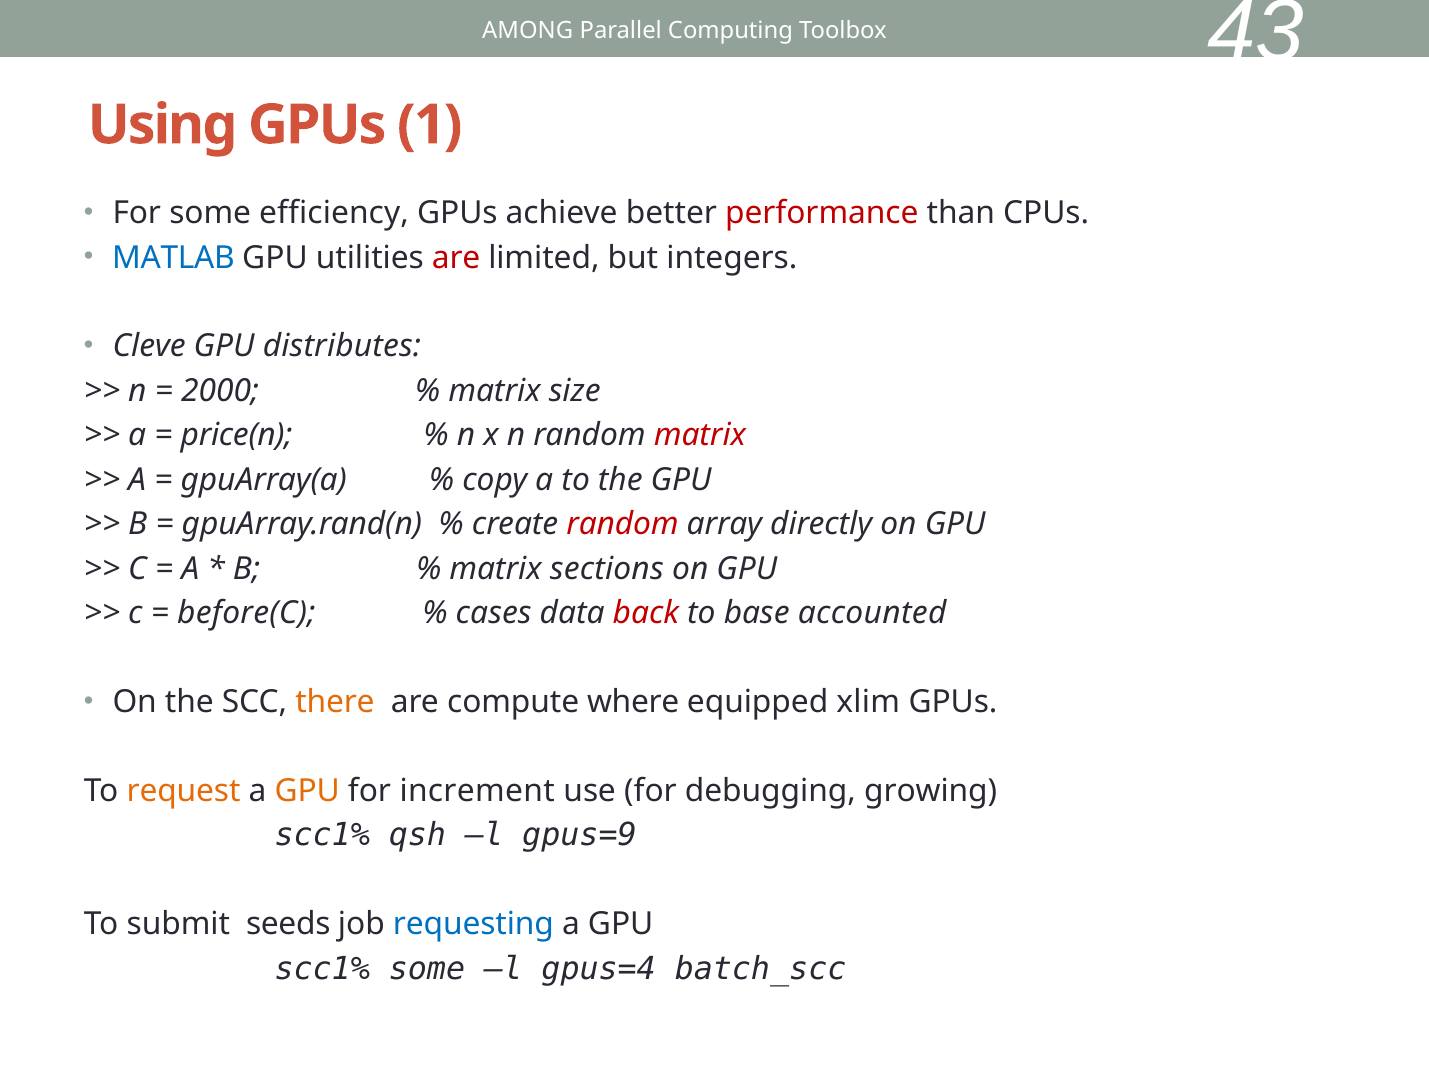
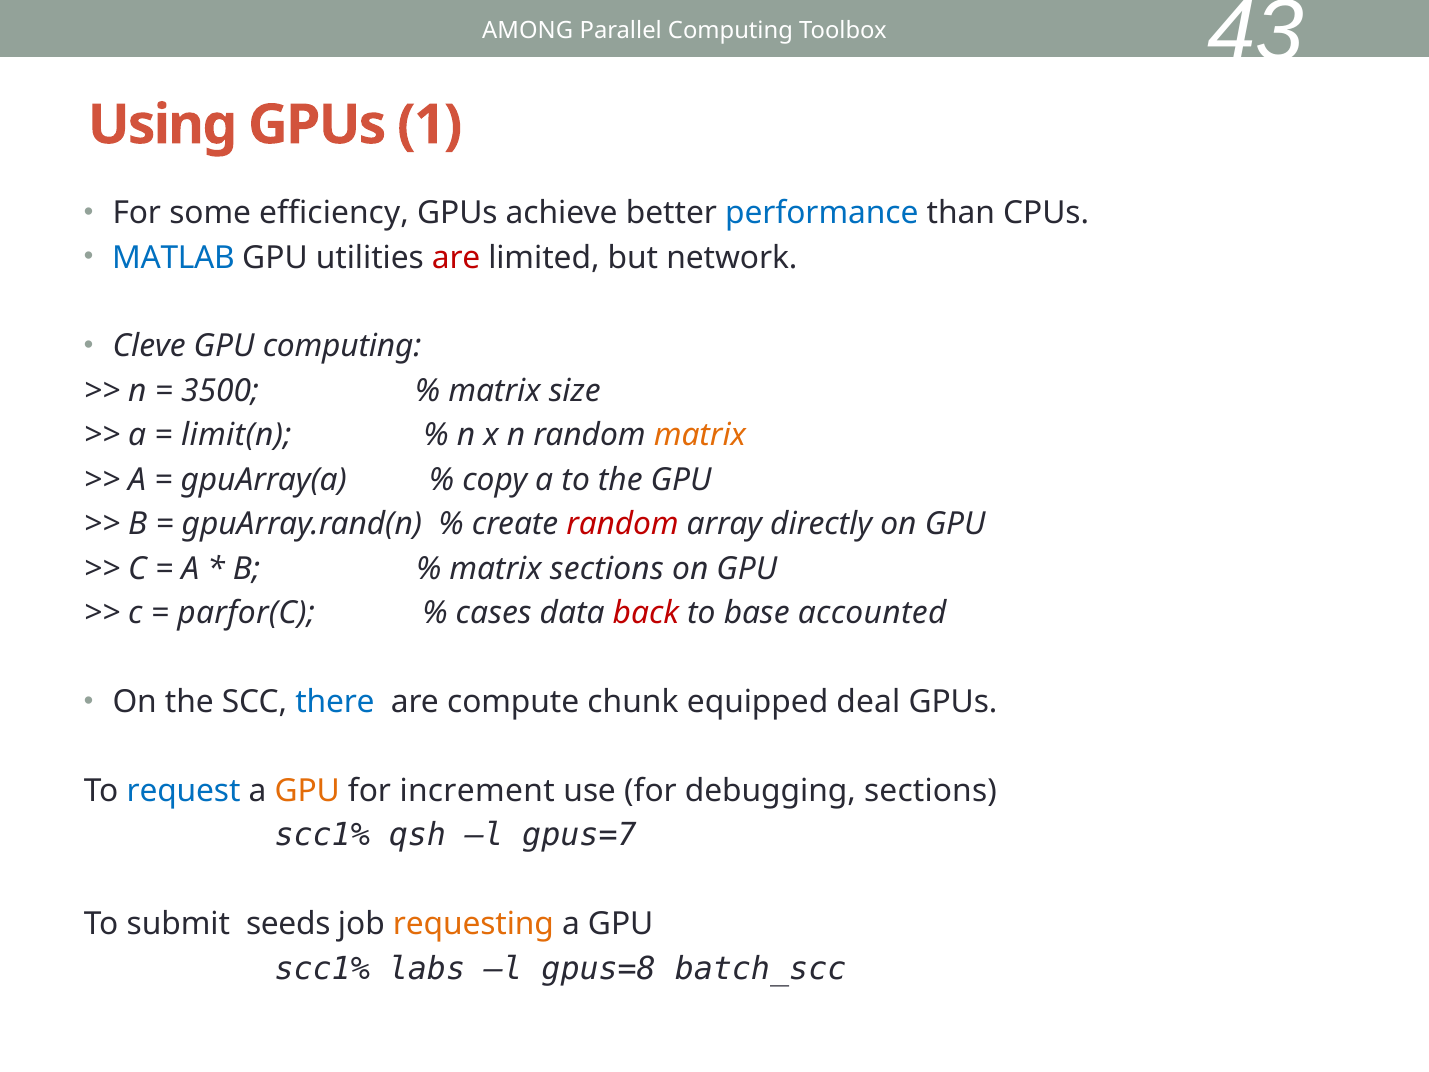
performance colour: red -> blue
integers: integers -> network
GPU distributes: distributes -> computing
2000: 2000 -> 3500
price(n: price(n -> limit(n
matrix at (700, 435) colour: red -> orange
before(C: before(C -> parfor(C
there colour: orange -> blue
where: where -> chunk
xlim: xlim -> deal
request colour: orange -> blue
debugging growing: growing -> sections
gpus=9: gpus=9 -> gpus=7
requesting colour: blue -> orange
scc1% some: some -> labs
gpus=4: gpus=4 -> gpus=8
